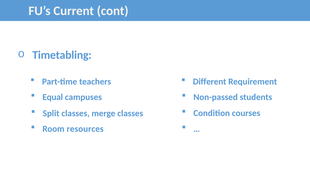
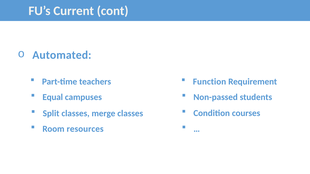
Timetabling: Timetabling -> Automated
Different: Different -> Function
